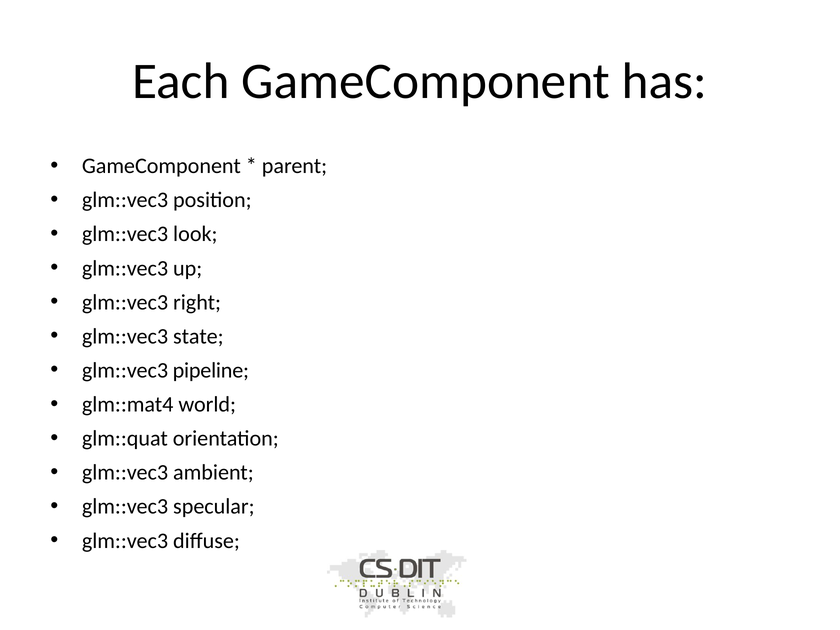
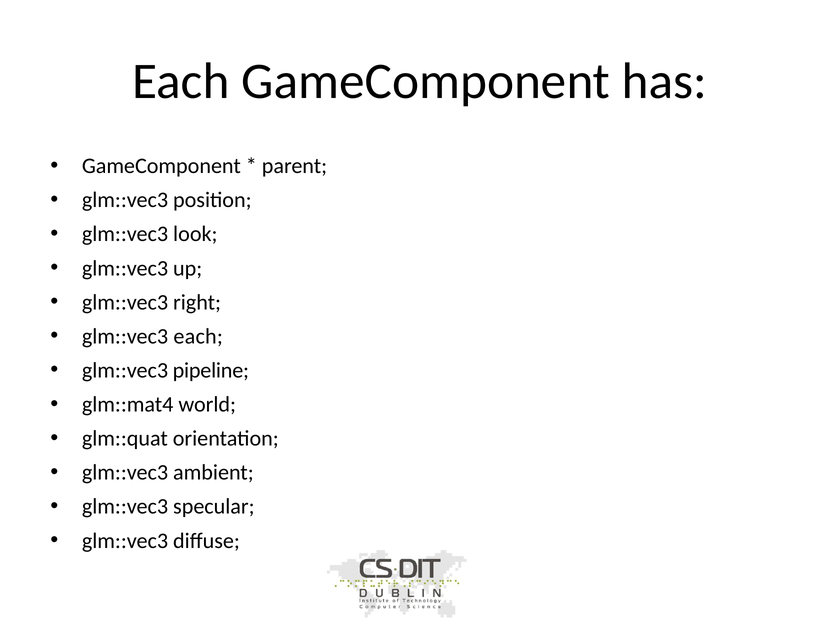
glm::vec3 state: state -> each
